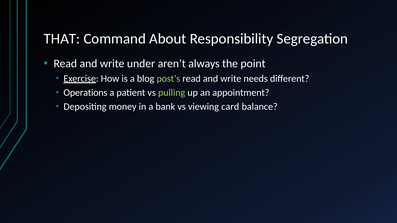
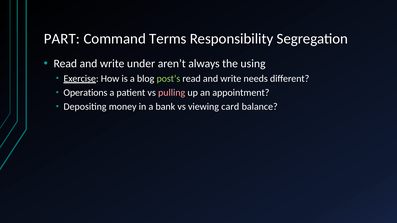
THAT: THAT -> PART
About: About -> Terms
point: point -> using
pulling colour: light green -> pink
